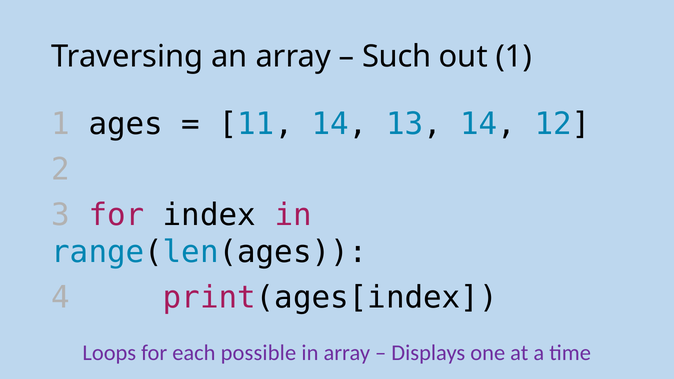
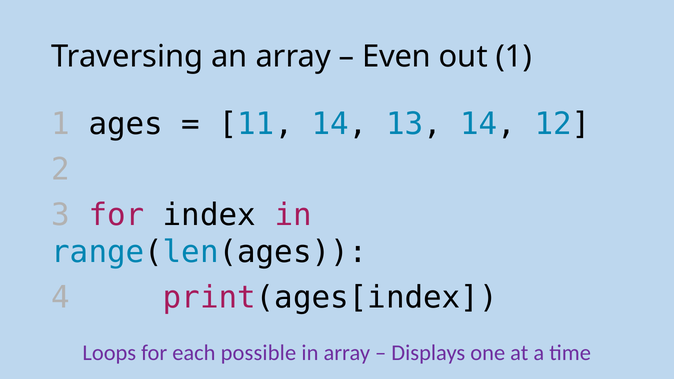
Such: Such -> Even
